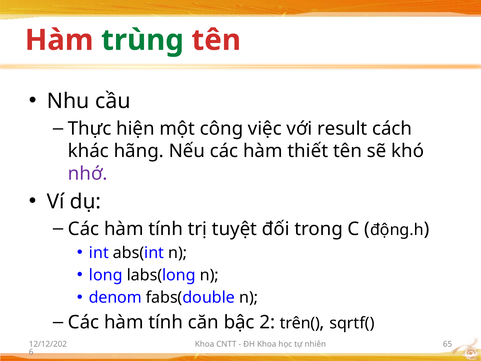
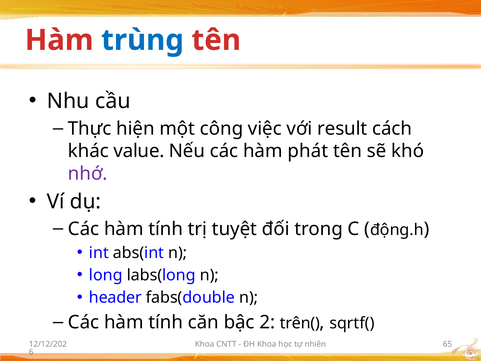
trùng colour: green -> blue
hãng: hãng -> value
thiết: thiết -> phát
denom: denom -> header
